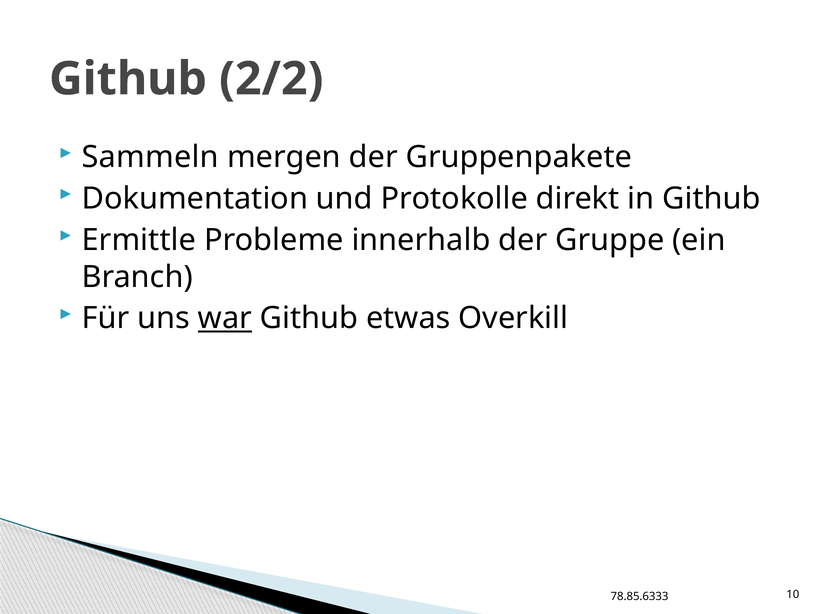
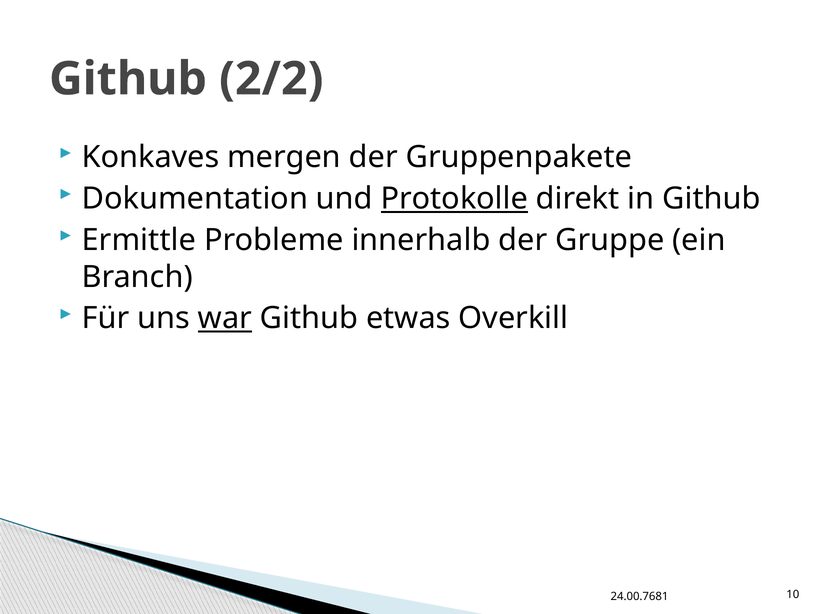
Sammeln: Sammeln -> Konkaves
Protokolle underline: none -> present
78.85.6333: 78.85.6333 -> 24.00.7681
